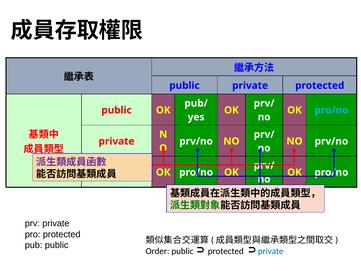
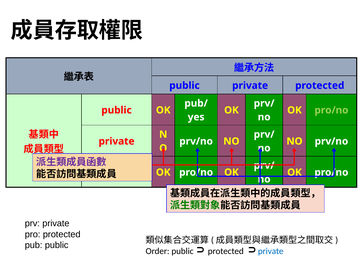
pro/no at (331, 110) colour: light blue -> light green
